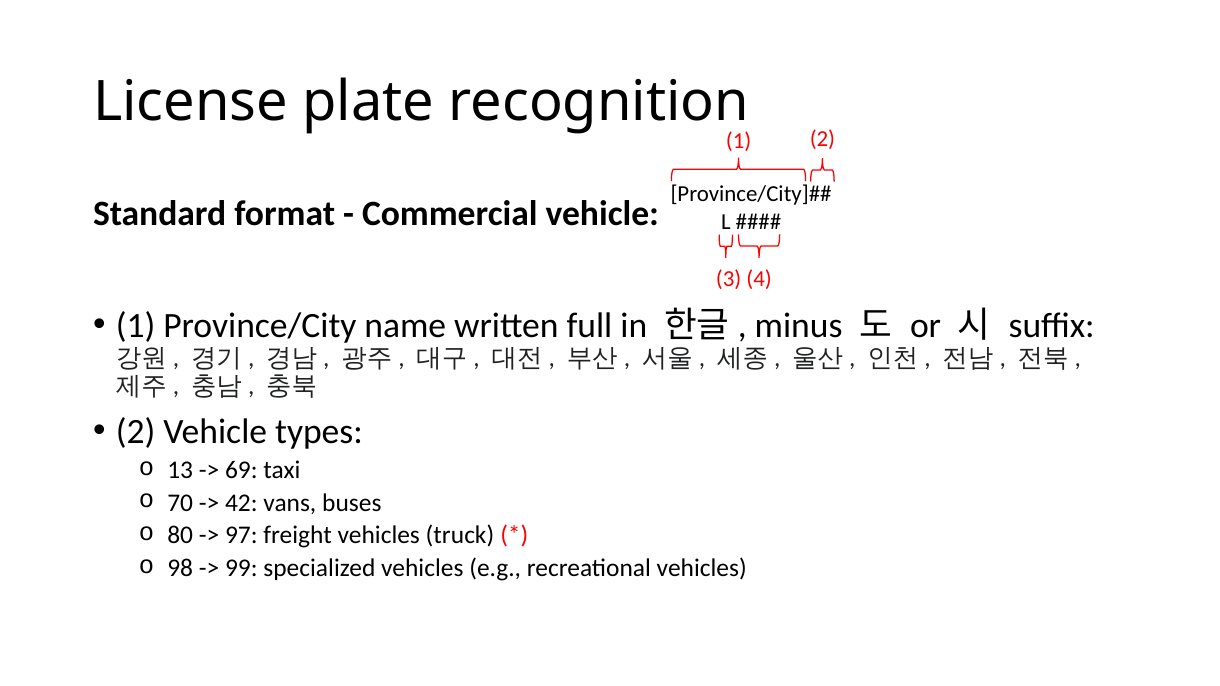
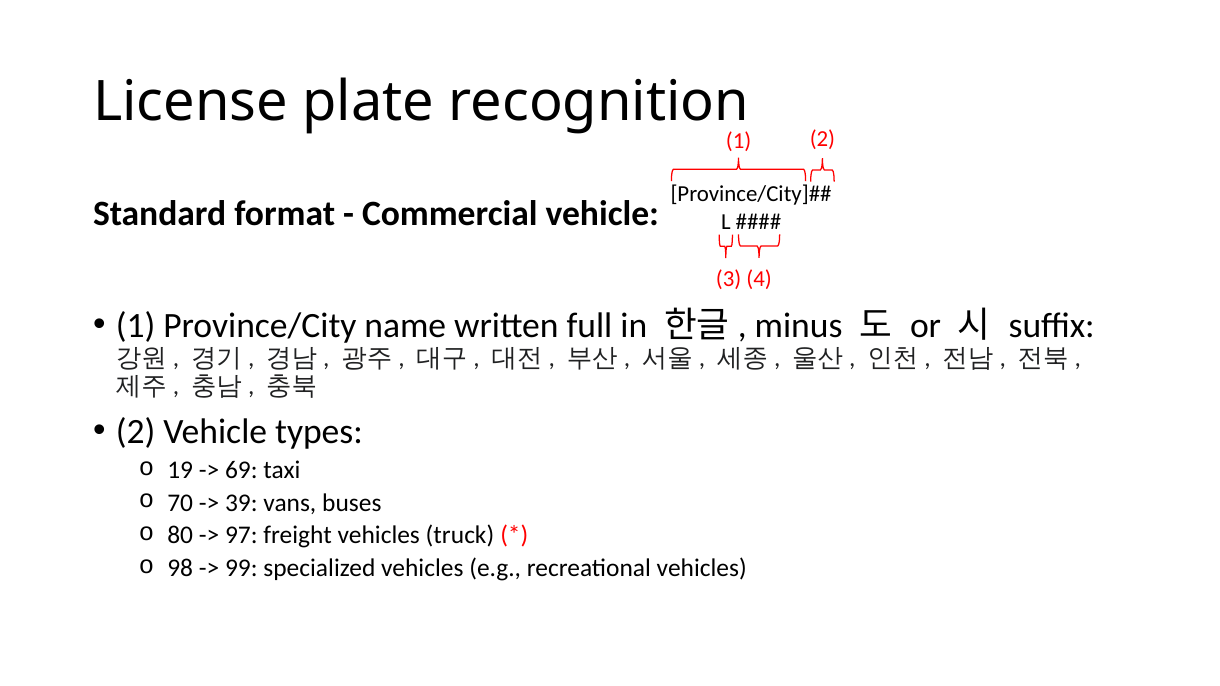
13: 13 -> 19
42: 42 -> 39
